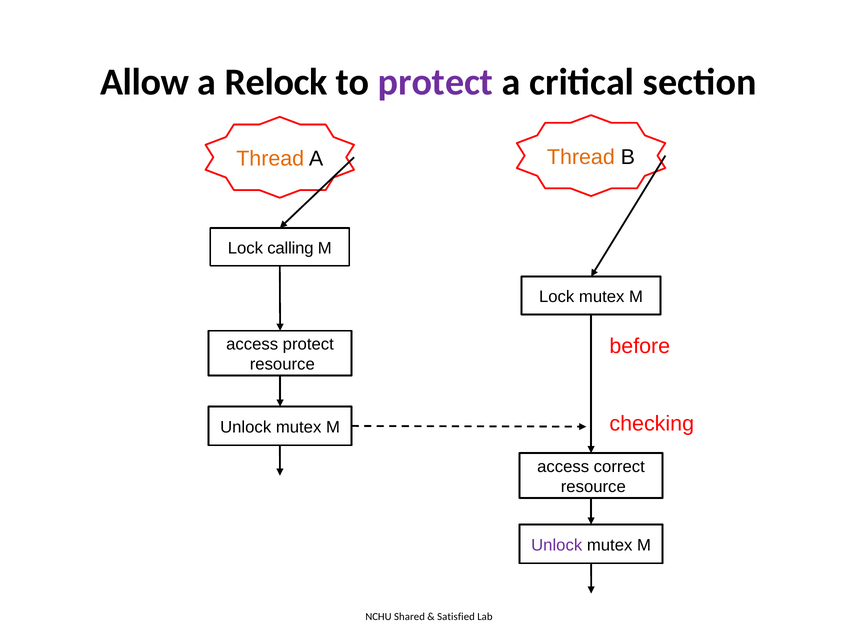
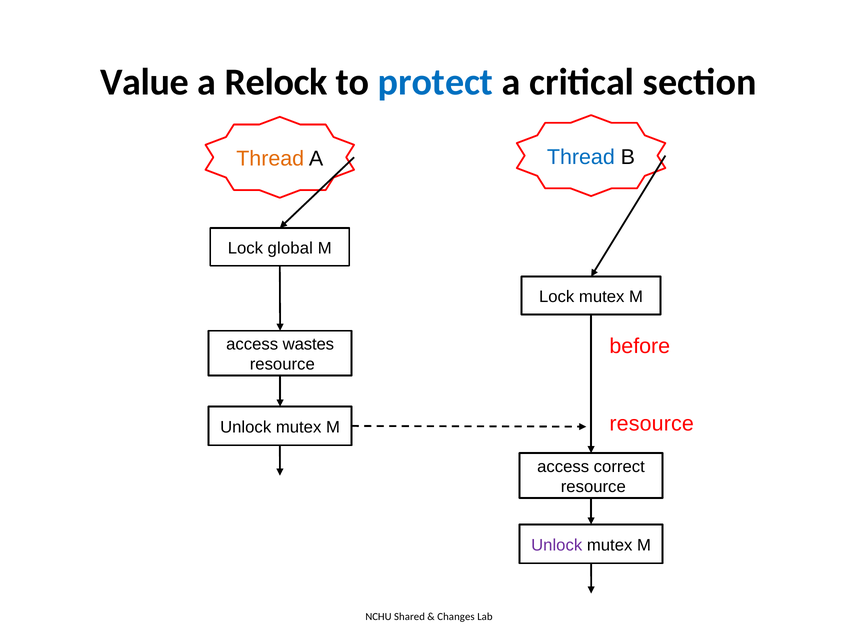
Allow: Allow -> Value
protect at (435, 82) colour: purple -> blue
Thread at (581, 157) colour: orange -> blue
calling: calling -> global
access protect: protect -> wastes
checking at (652, 424): checking -> resource
Satisfied: Satisfied -> Changes
